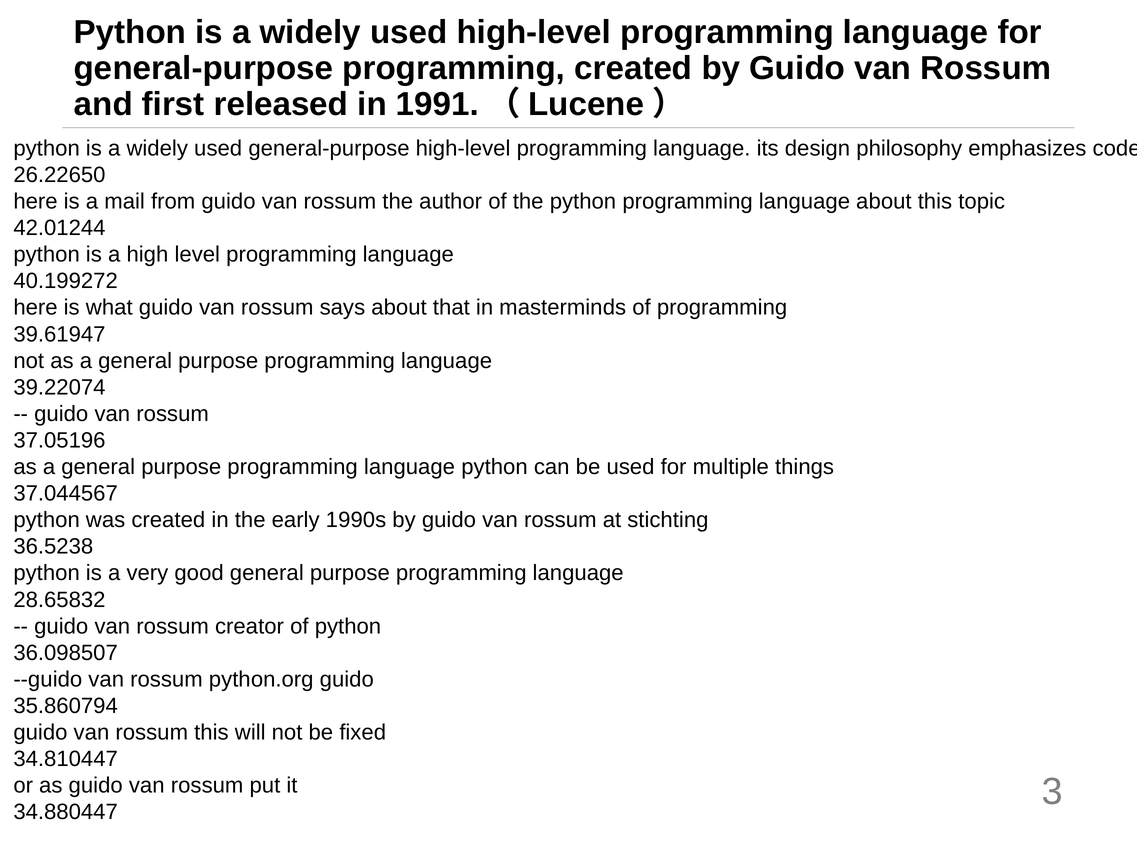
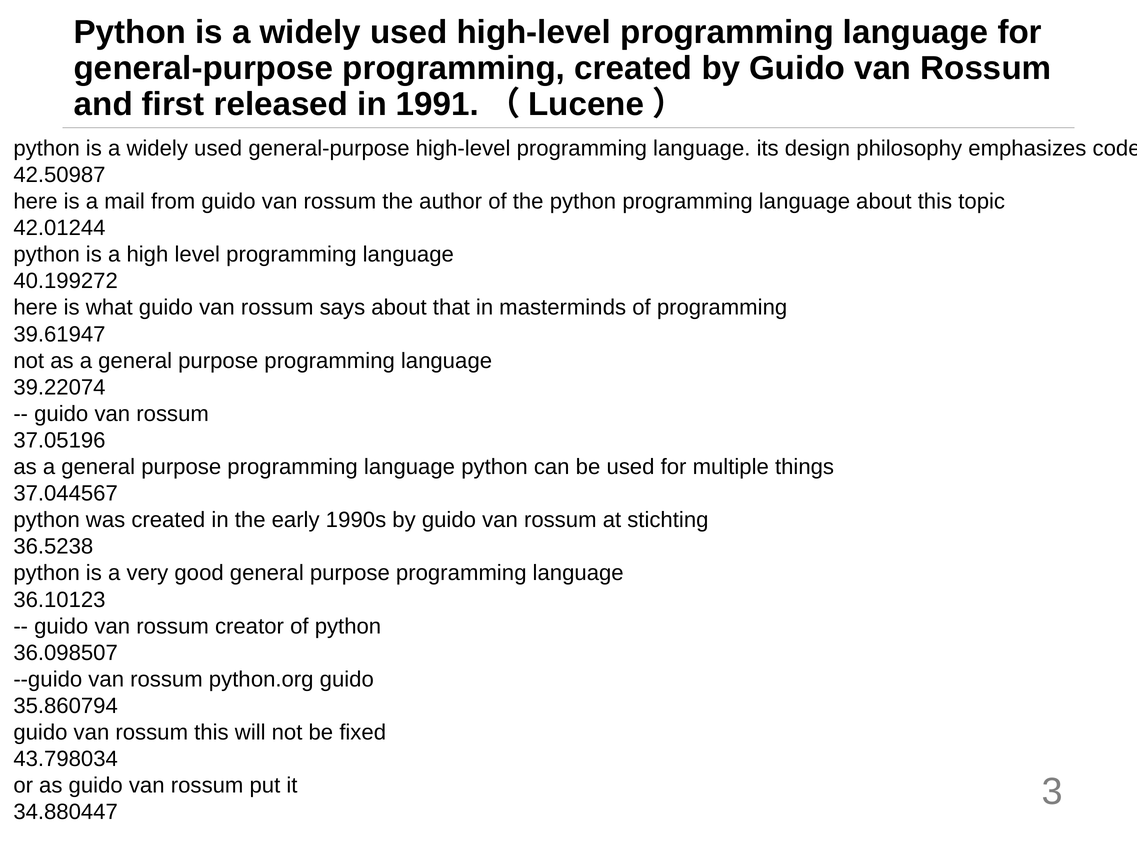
26.22650: 26.22650 -> 42.50987
28.65832: 28.65832 -> 36.10123
34.810447: 34.810447 -> 43.798034
